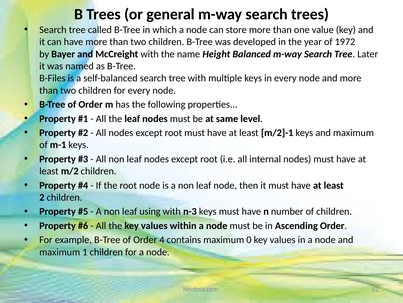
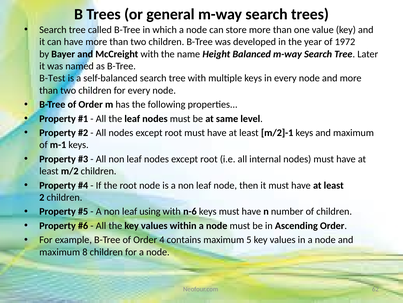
B-Files: B-Files -> B-Test
n-3: n-3 -> n-6
0: 0 -> 5
1: 1 -> 8
